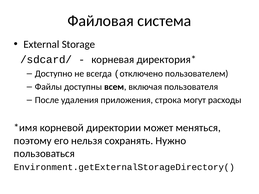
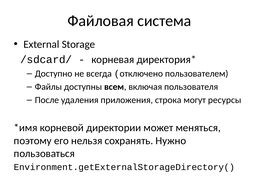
расходы: расходы -> ресурсы
